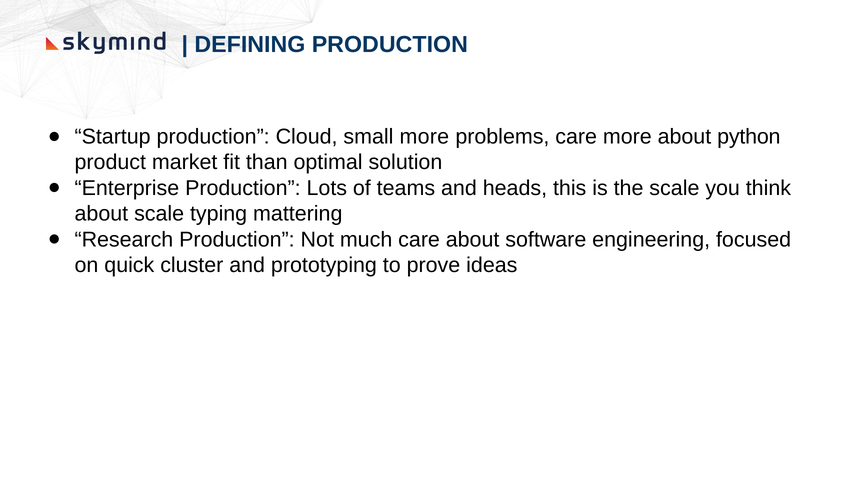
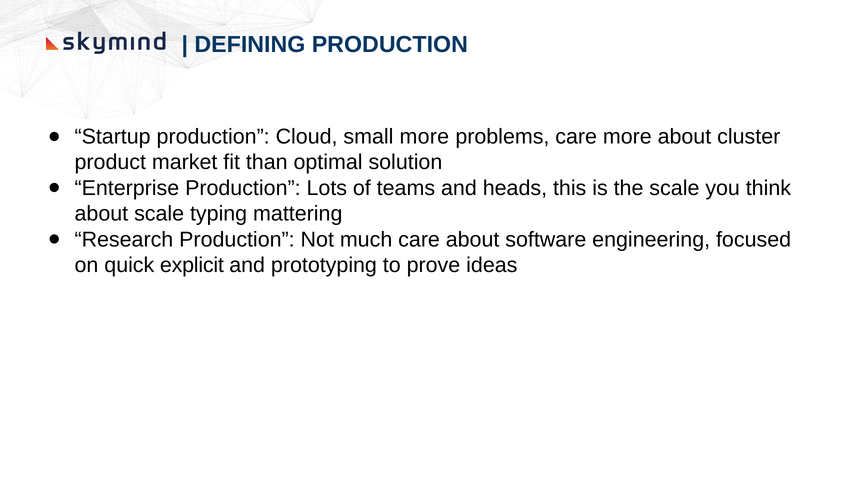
python: python -> cluster
cluster: cluster -> explicit
